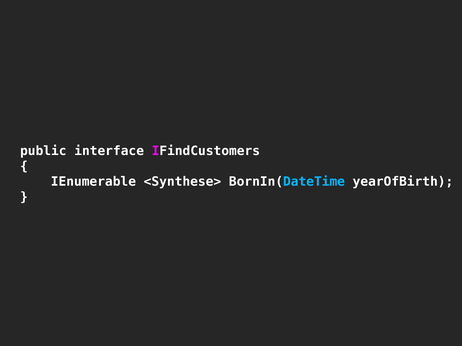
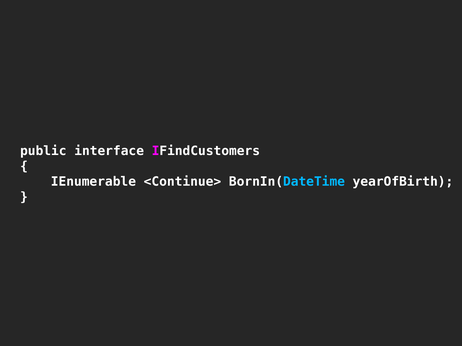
<Synthese>: <Synthese> -> <Continue>
